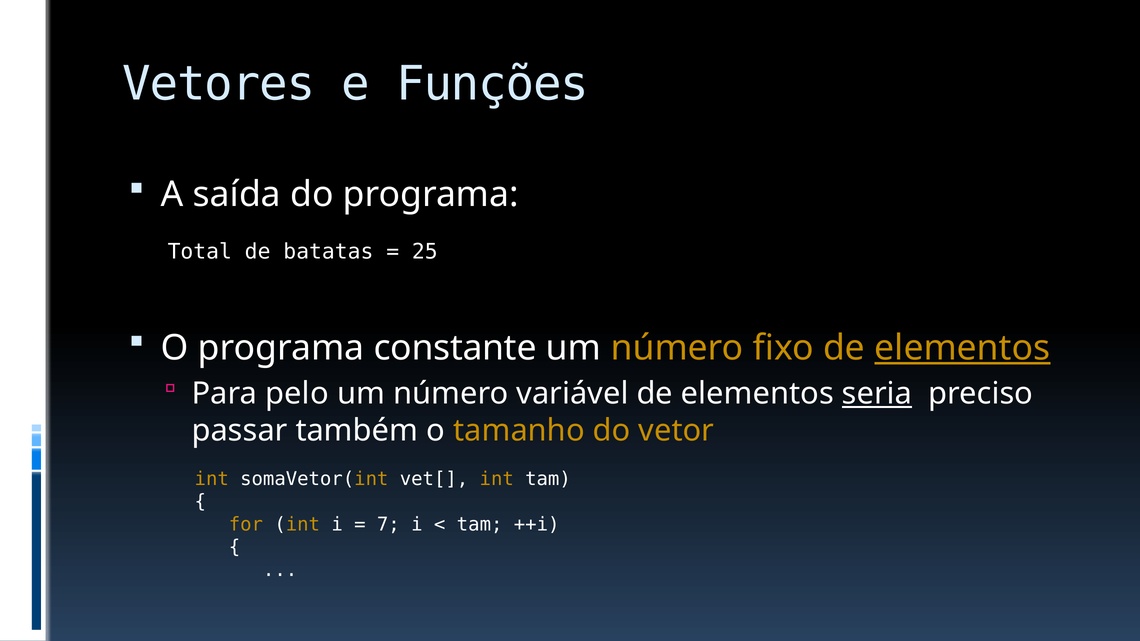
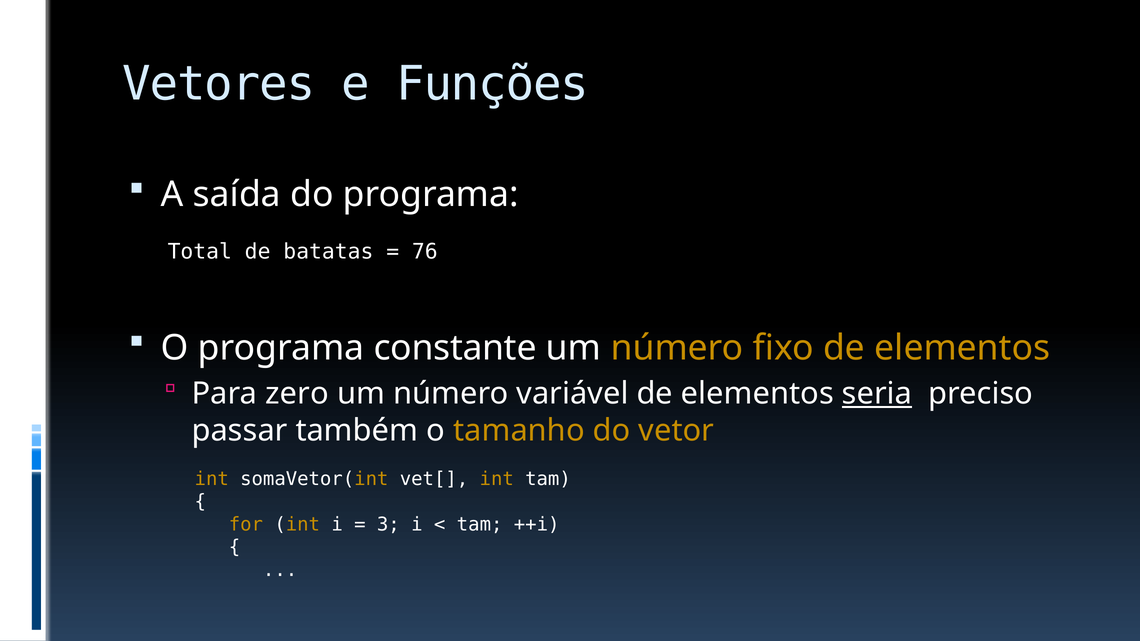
25: 25 -> 76
elementos at (962, 348) underline: present -> none
pelo: pelo -> zero
7: 7 -> 3
